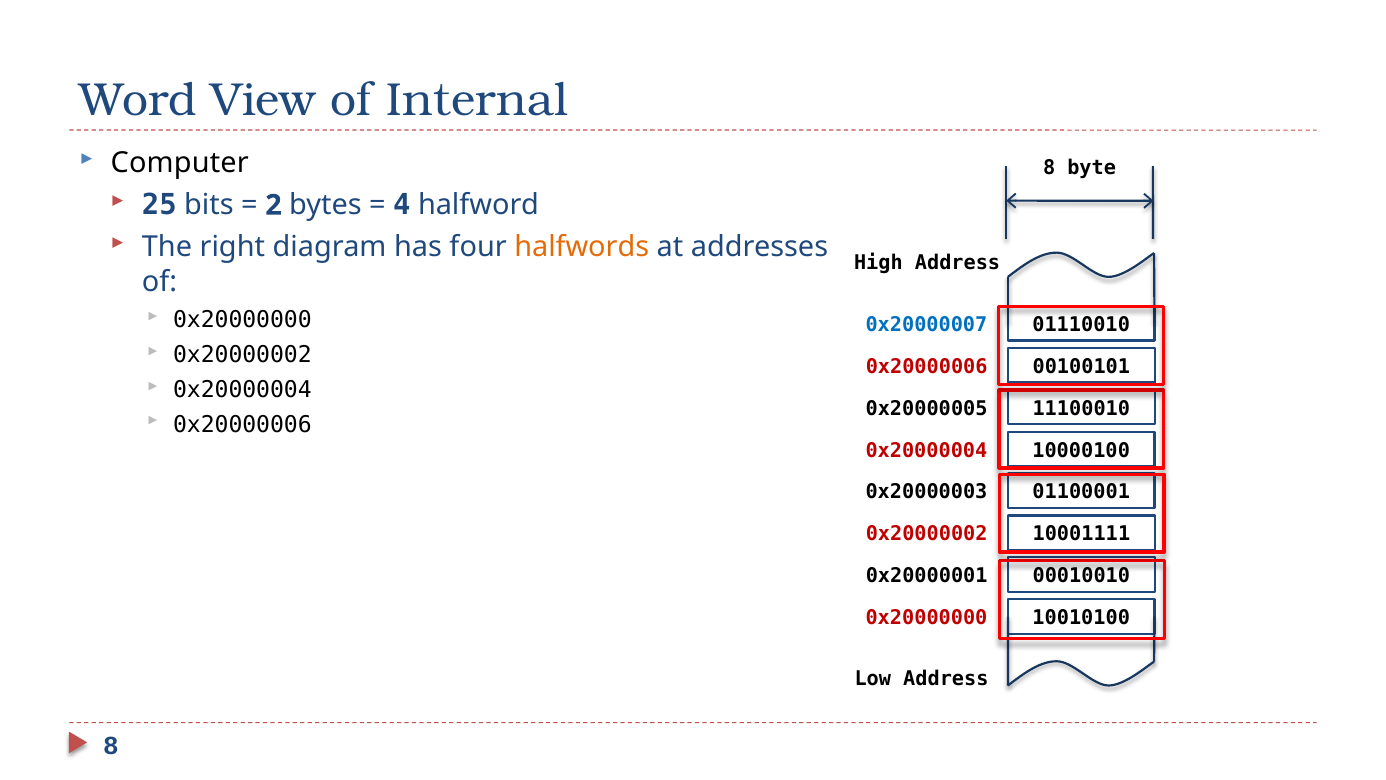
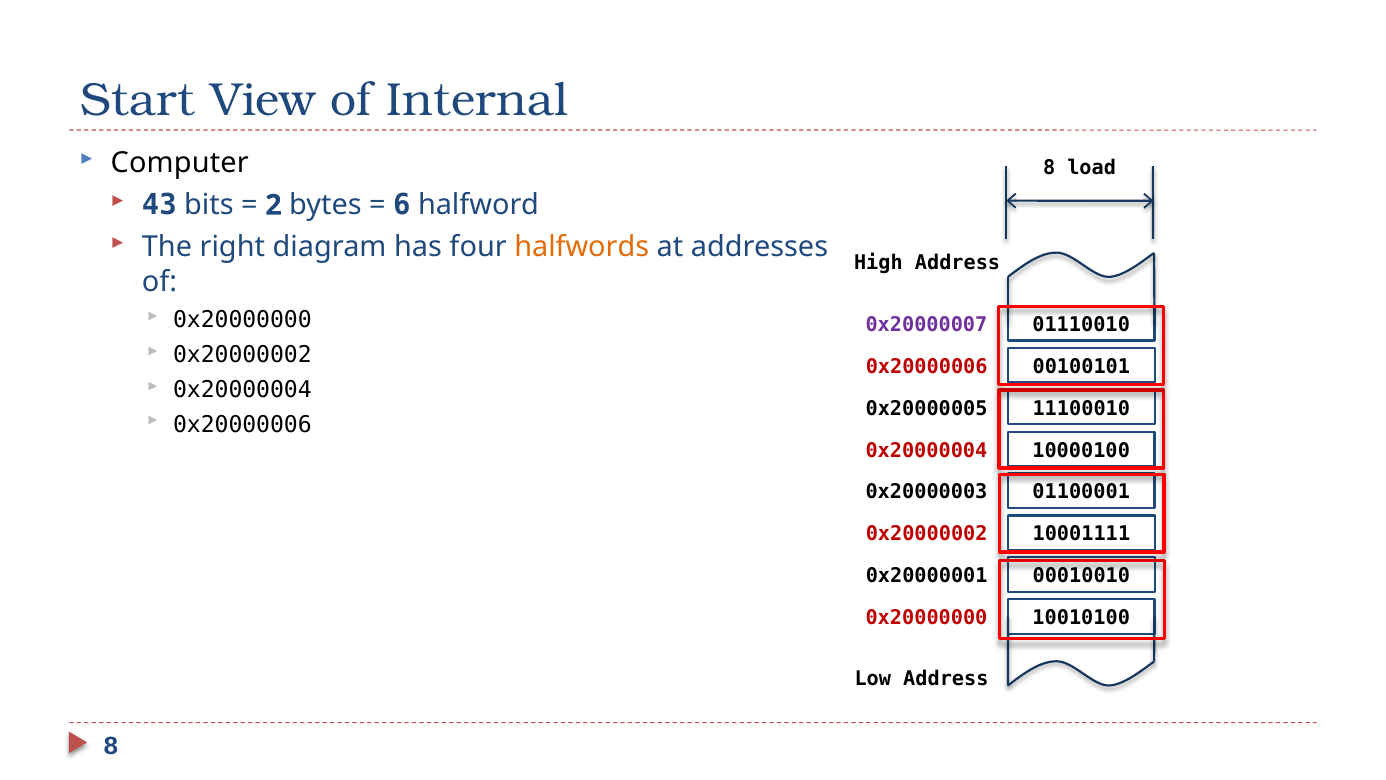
Word: Word -> Start
byte: byte -> load
25: 25 -> 43
4: 4 -> 6
0x20000007 colour: blue -> purple
